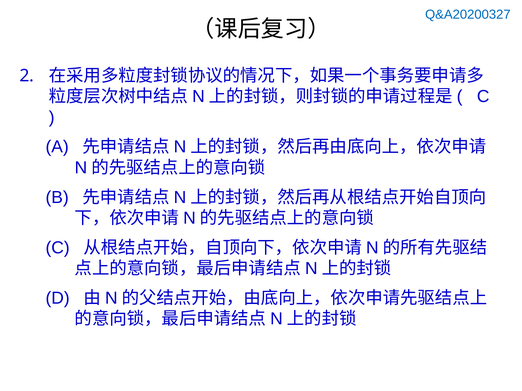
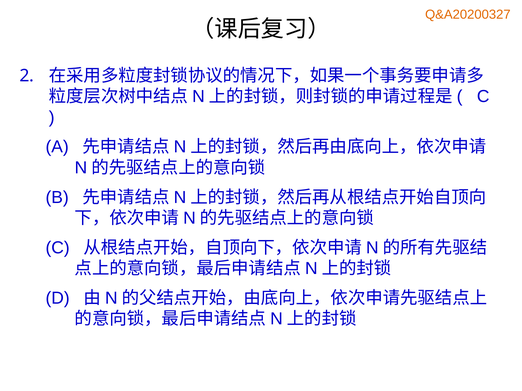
Q&A20200327 colour: blue -> orange
